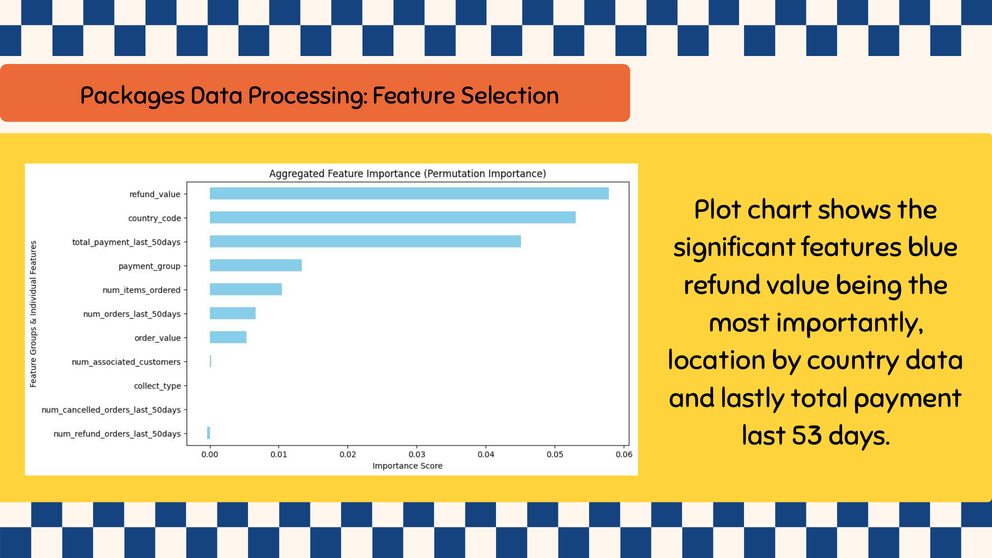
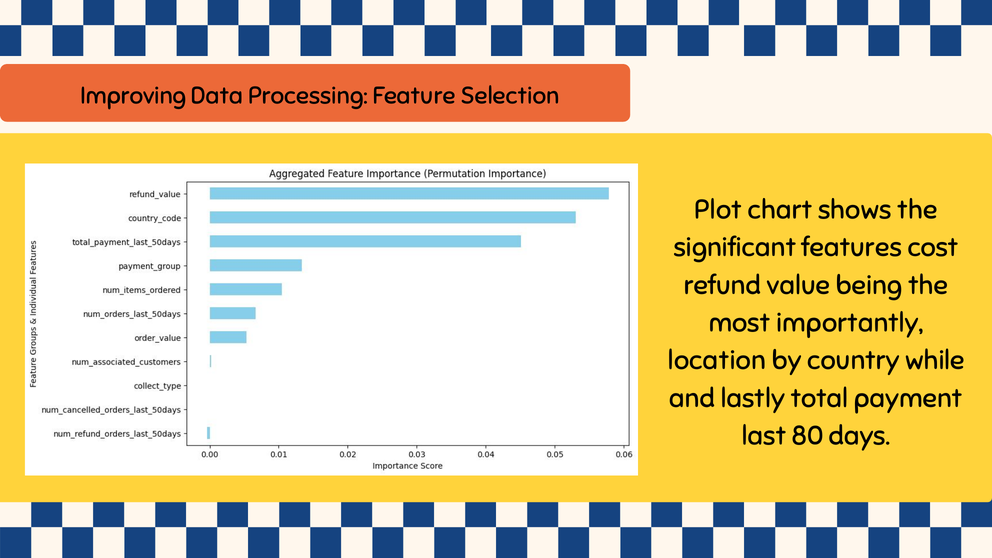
Packages: Packages -> Improving
blue: blue -> cost
country data: data -> while
53: 53 -> 80
